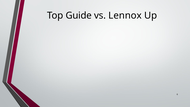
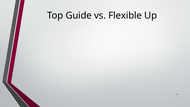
Lennox: Lennox -> Flexible
